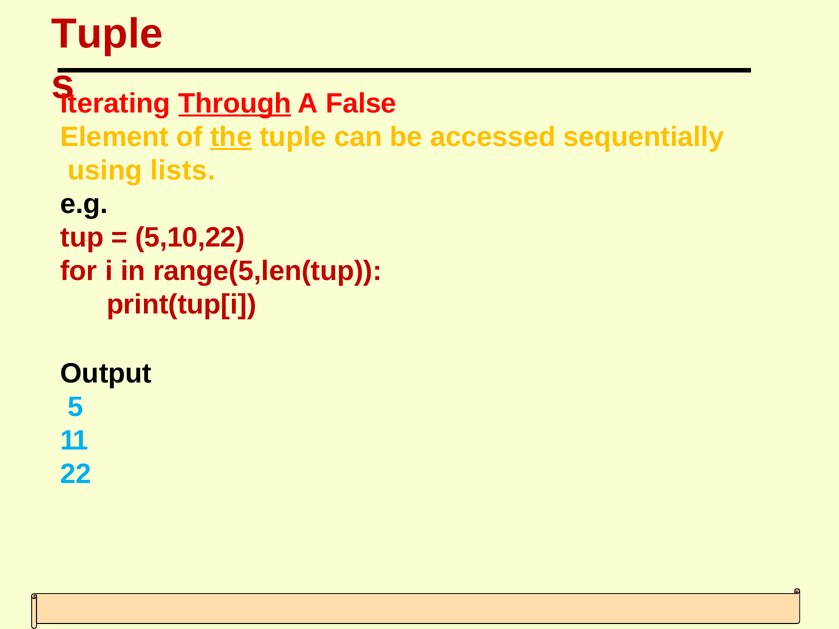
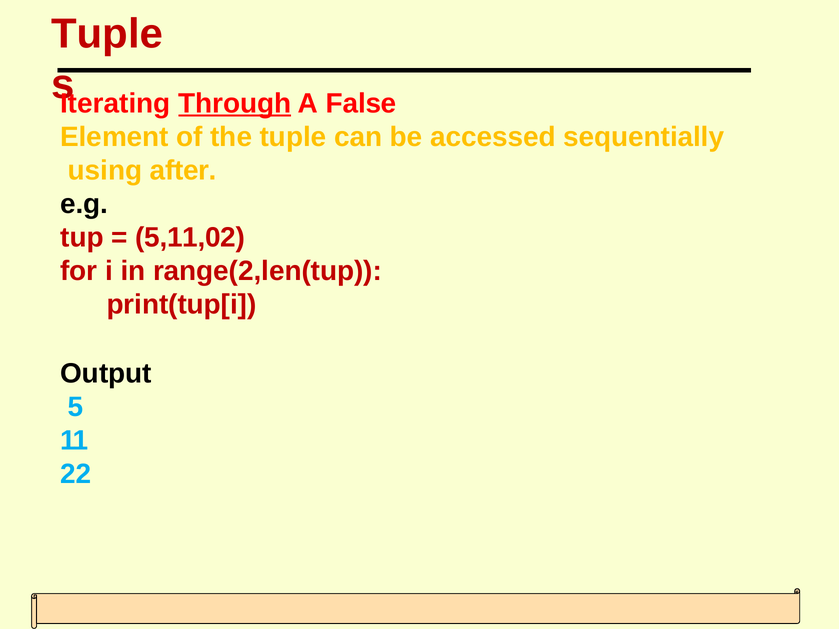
the underline: present -> none
lists: lists -> after
5,10,22: 5,10,22 -> 5,11,02
range(5,len(tup: range(5,len(tup -> range(2,len(tup
